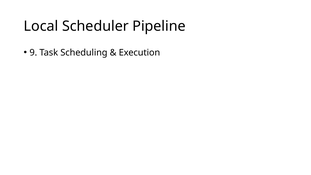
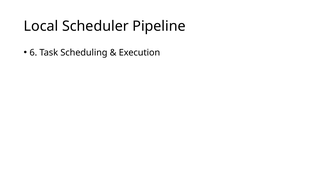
9: 9 -> 6
